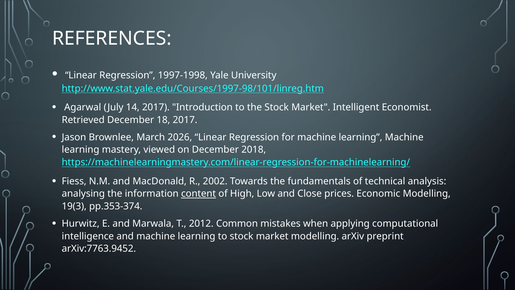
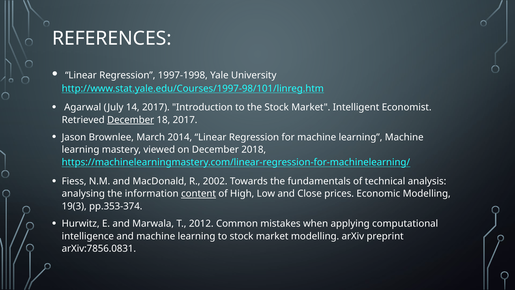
December at (131, 120) underline: none -> present
2026: 2026 -> 2014
arXiv:7763.9452: arXiv:7763.9452 -> arXiv:7856.0831
